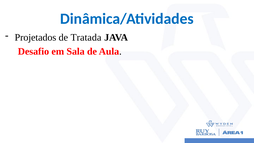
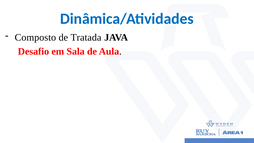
Projetados: Projetados -> Composto
